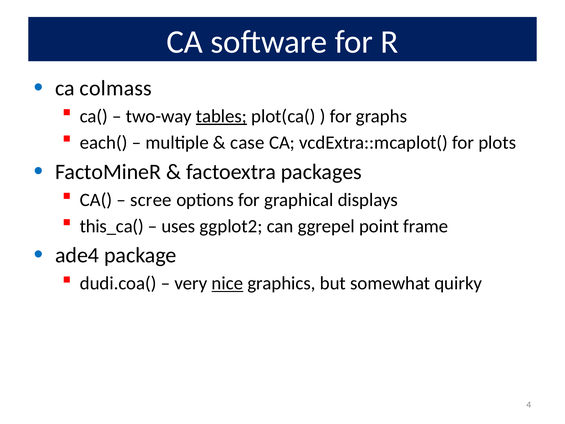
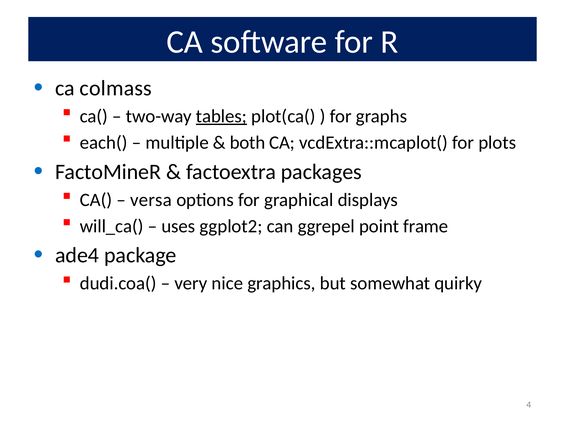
case: case -> both
scree: scree -> versa
this_ca(: this_ca( -> will_ca(
nice underline: present -> none
